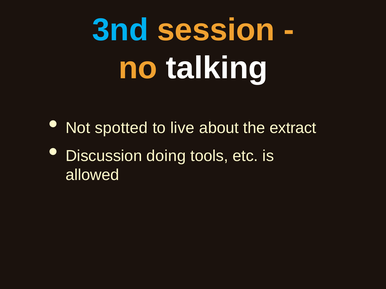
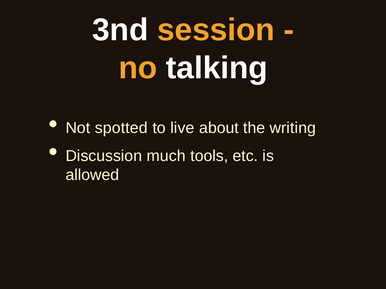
3nd colour: light blue -> white
extract: extract -> writing
doing: doing -> much
